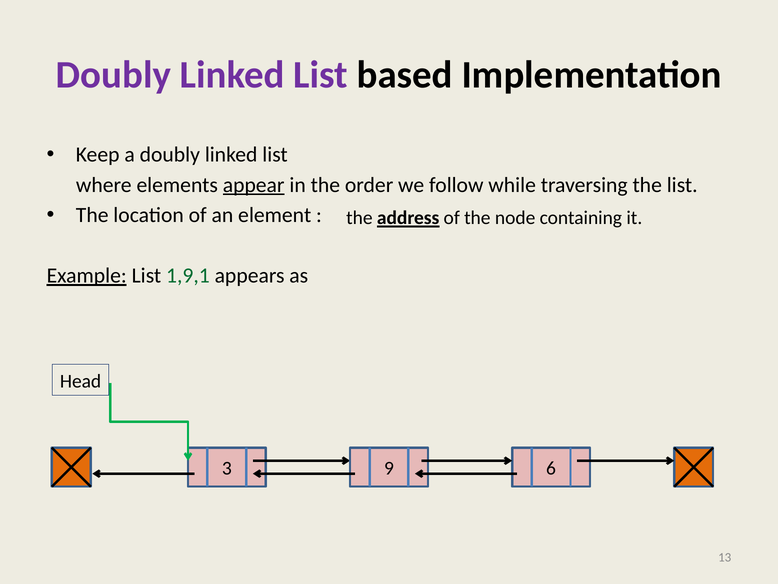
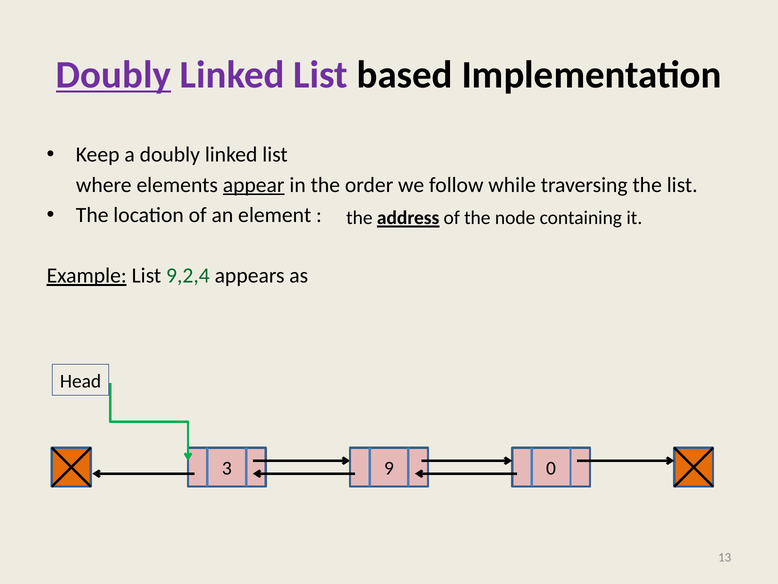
Doubly at (114, 75) underline: none -> present
1,9,1: 1,9,1 -> 9,2,4
6: 6 -> 0
